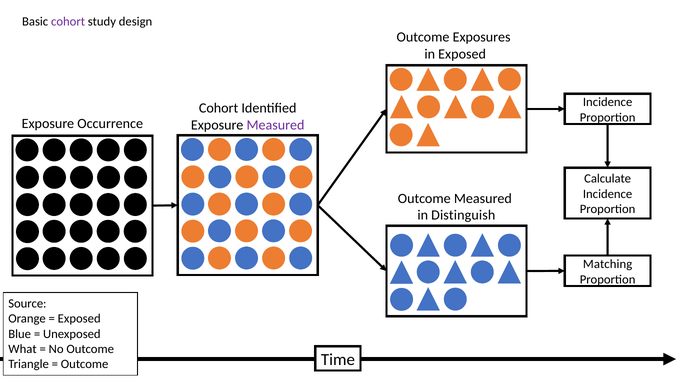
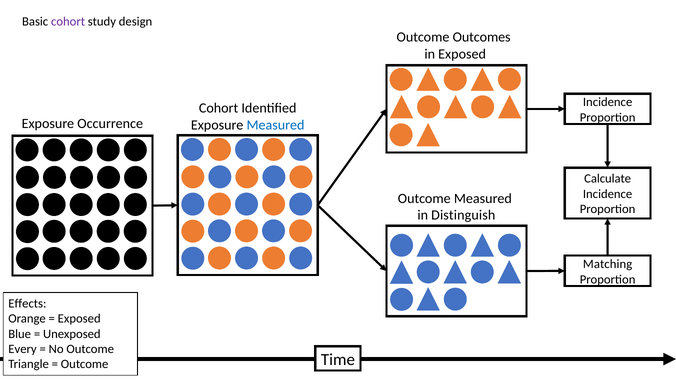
Exposures: Exposures -> Outcomes
Measured at (276, 125) colour: purple -> blue
Source: Source -> Effects
What: What -> Every
